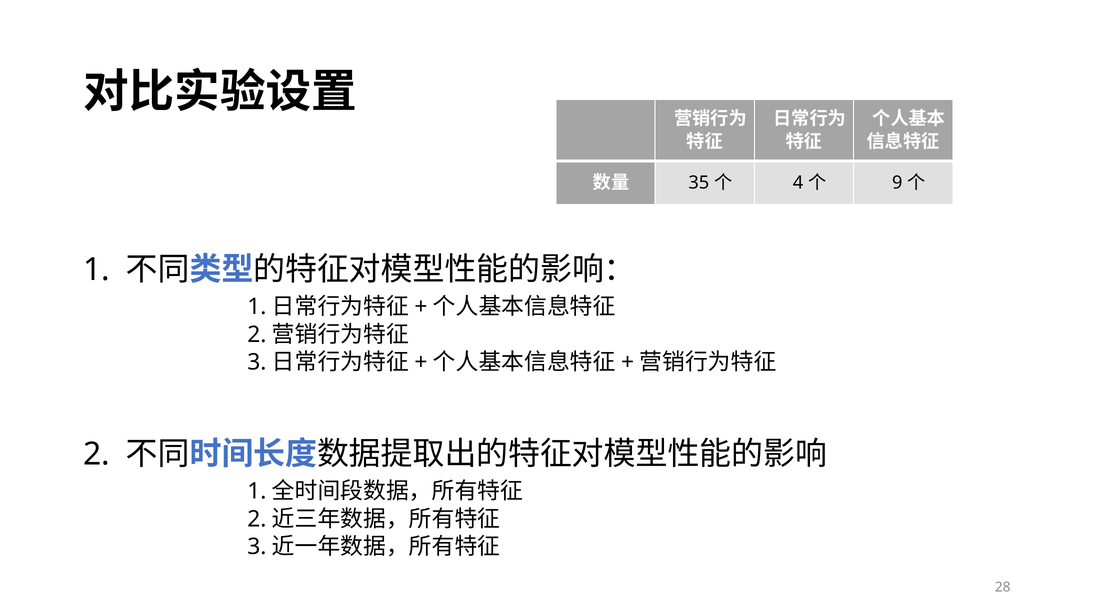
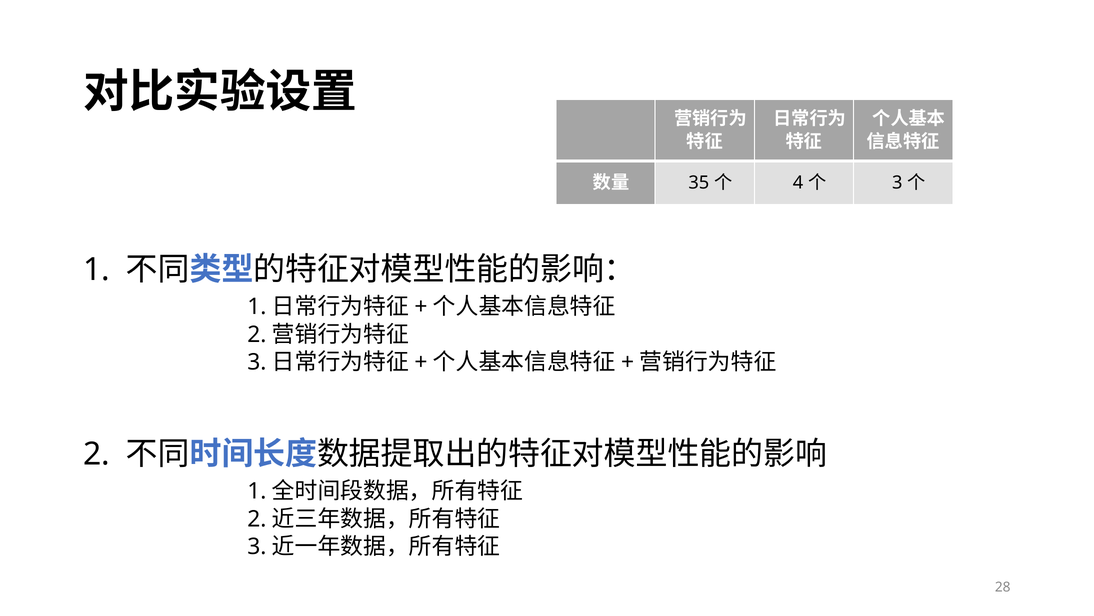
9 at (897, 183): 9 -> 3
